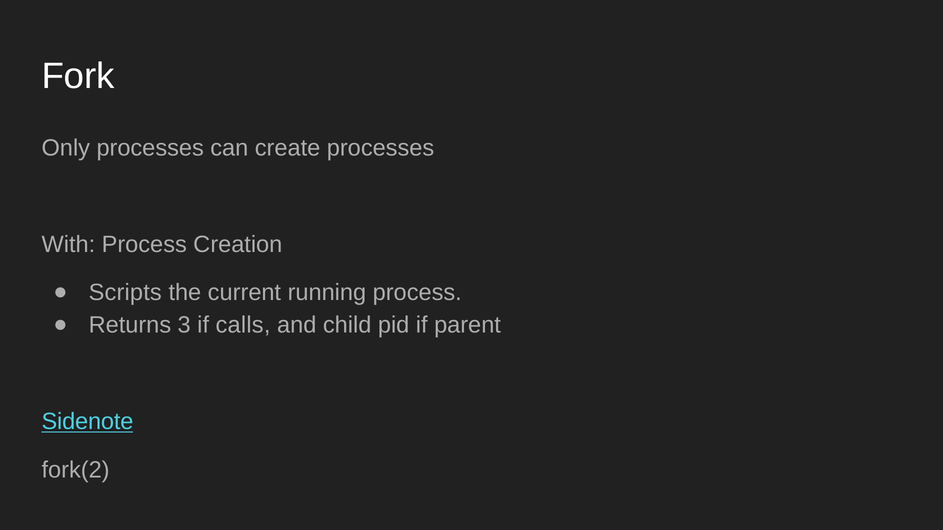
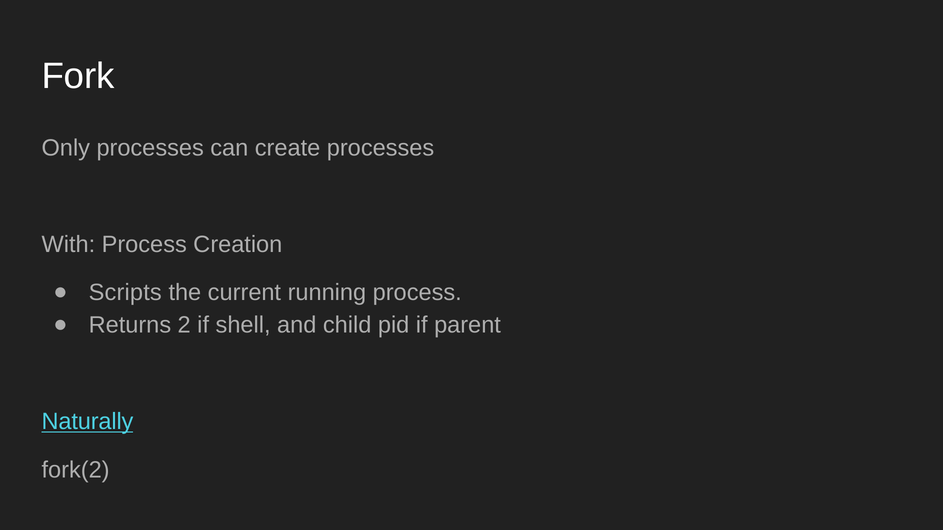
3: 3 -> 2
calls: calls -> shell
Sidenote: Sidenote -> Naturally
